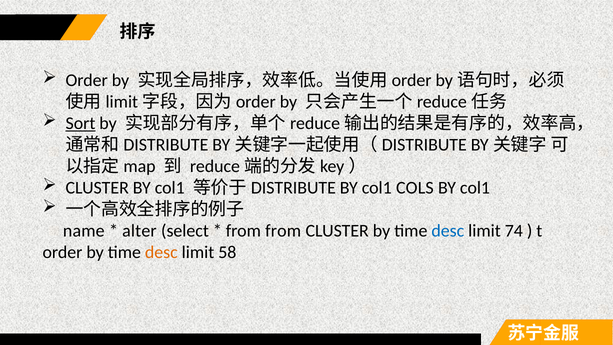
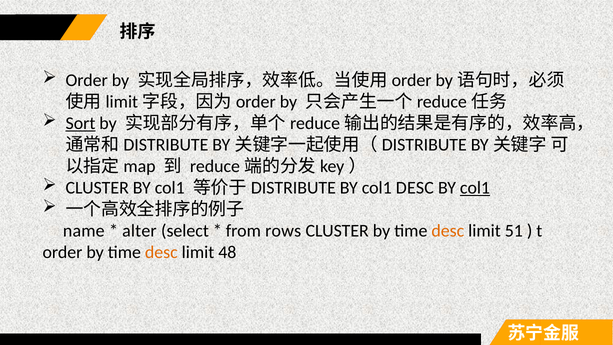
col1 COLS: COLS -> DESC
col1 at (475, 188) underline: none -> present
from from: from -> rows
desc at (448, 231) colour: blue -> orange
74: 74 -> 51
58: 58 -> 48
